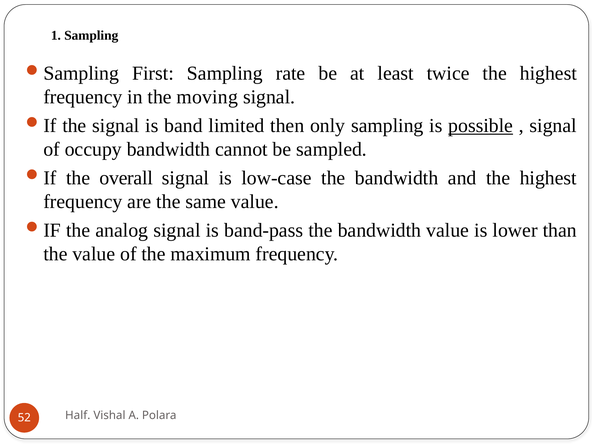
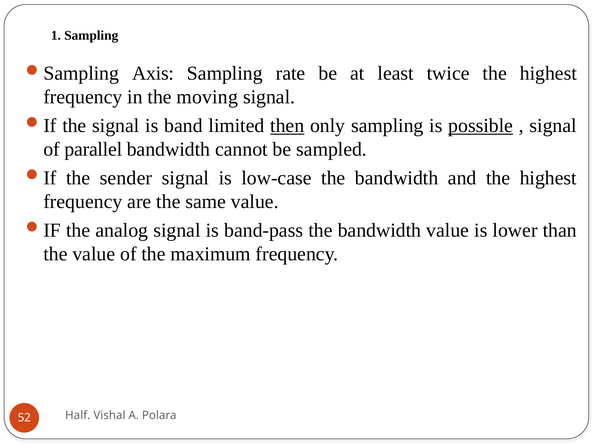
First: First -> Axis
then underline: none -> present
occupy: occupy -> parallel
overall: overall -> sender
